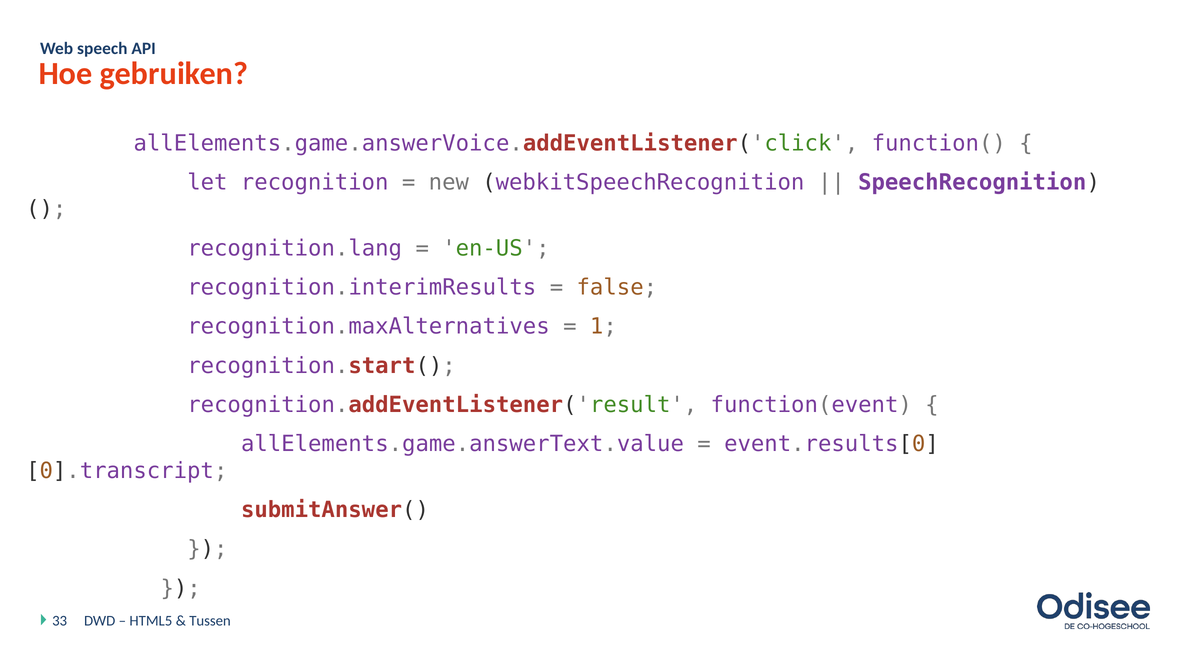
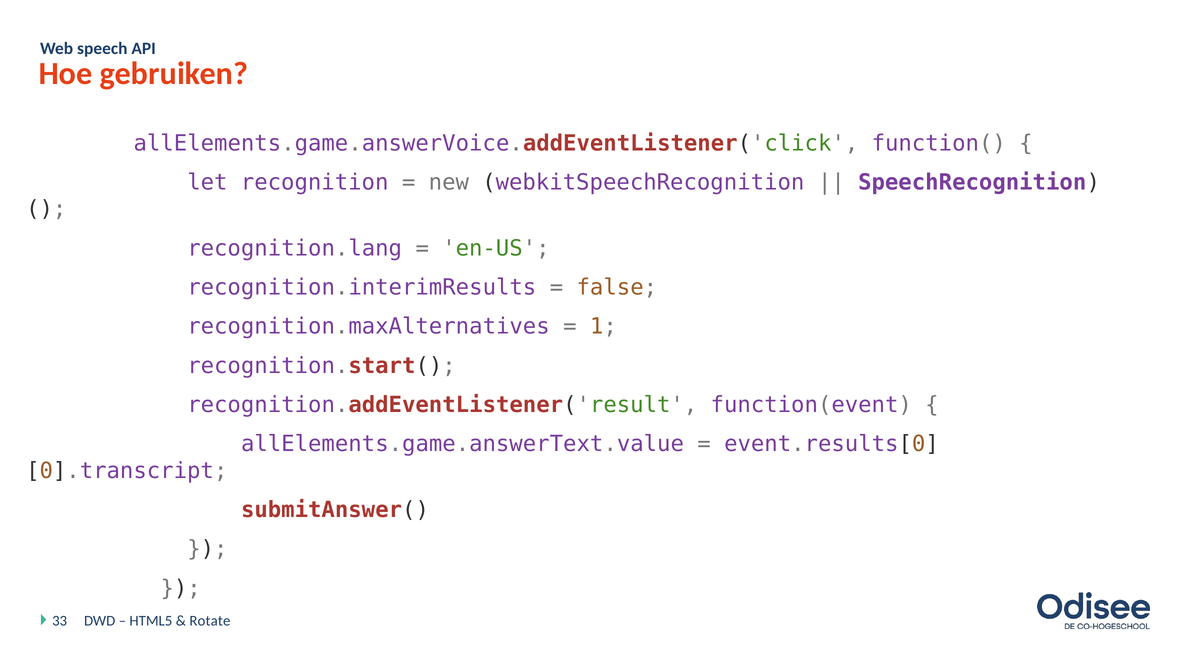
Tussen: Tussen -> Rotate
